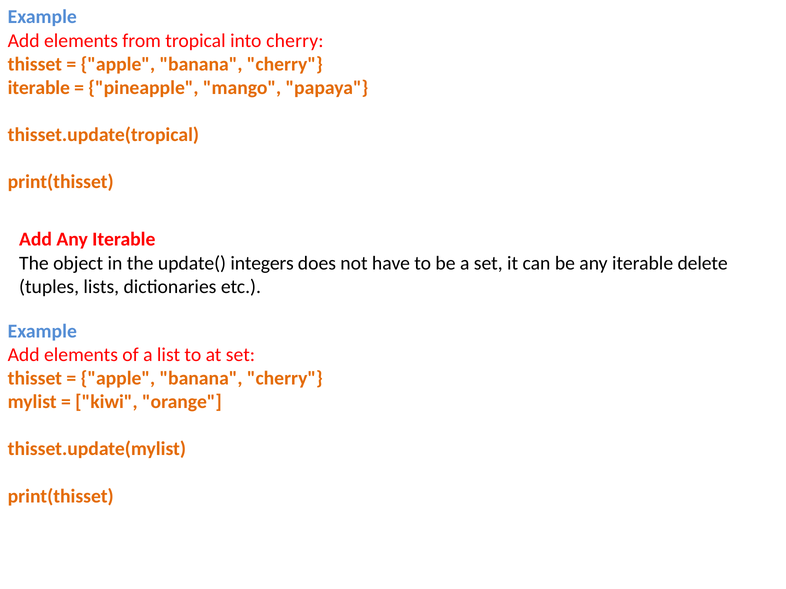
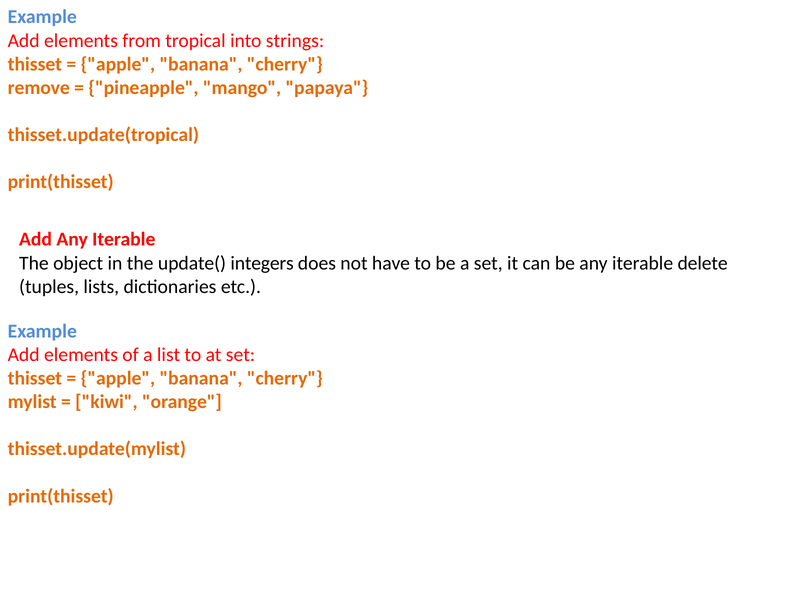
into cherry: cherry -> strings
iterable at (39, 88): iterable -> remove
